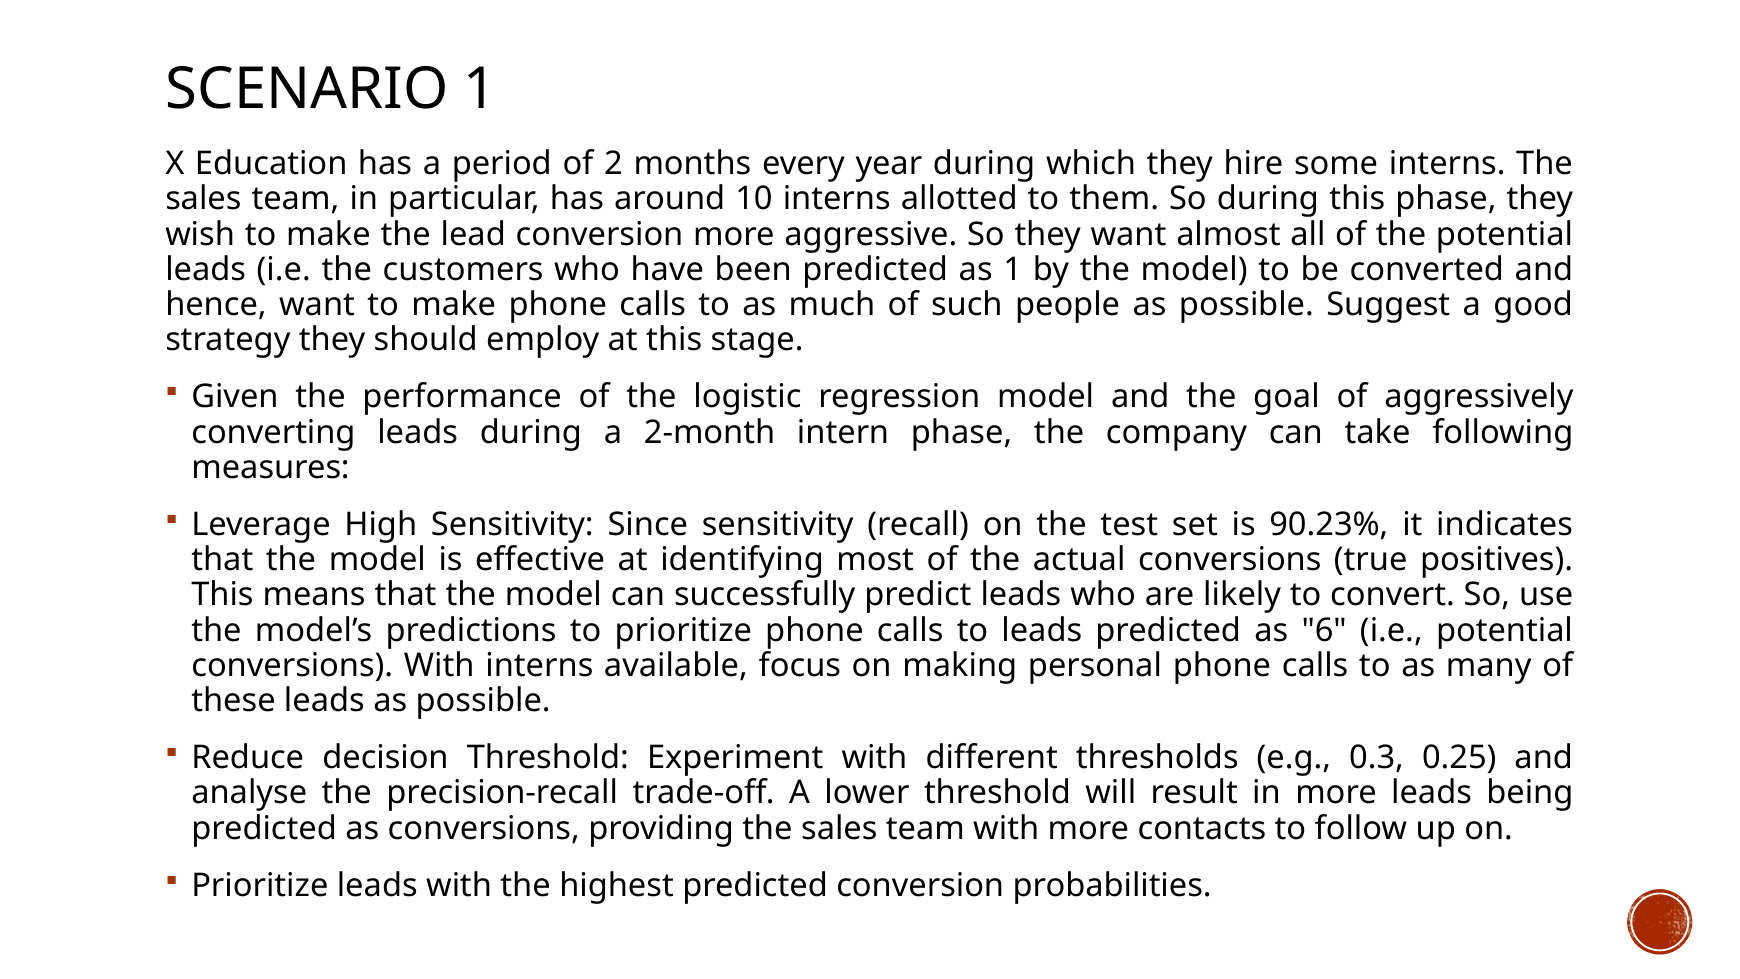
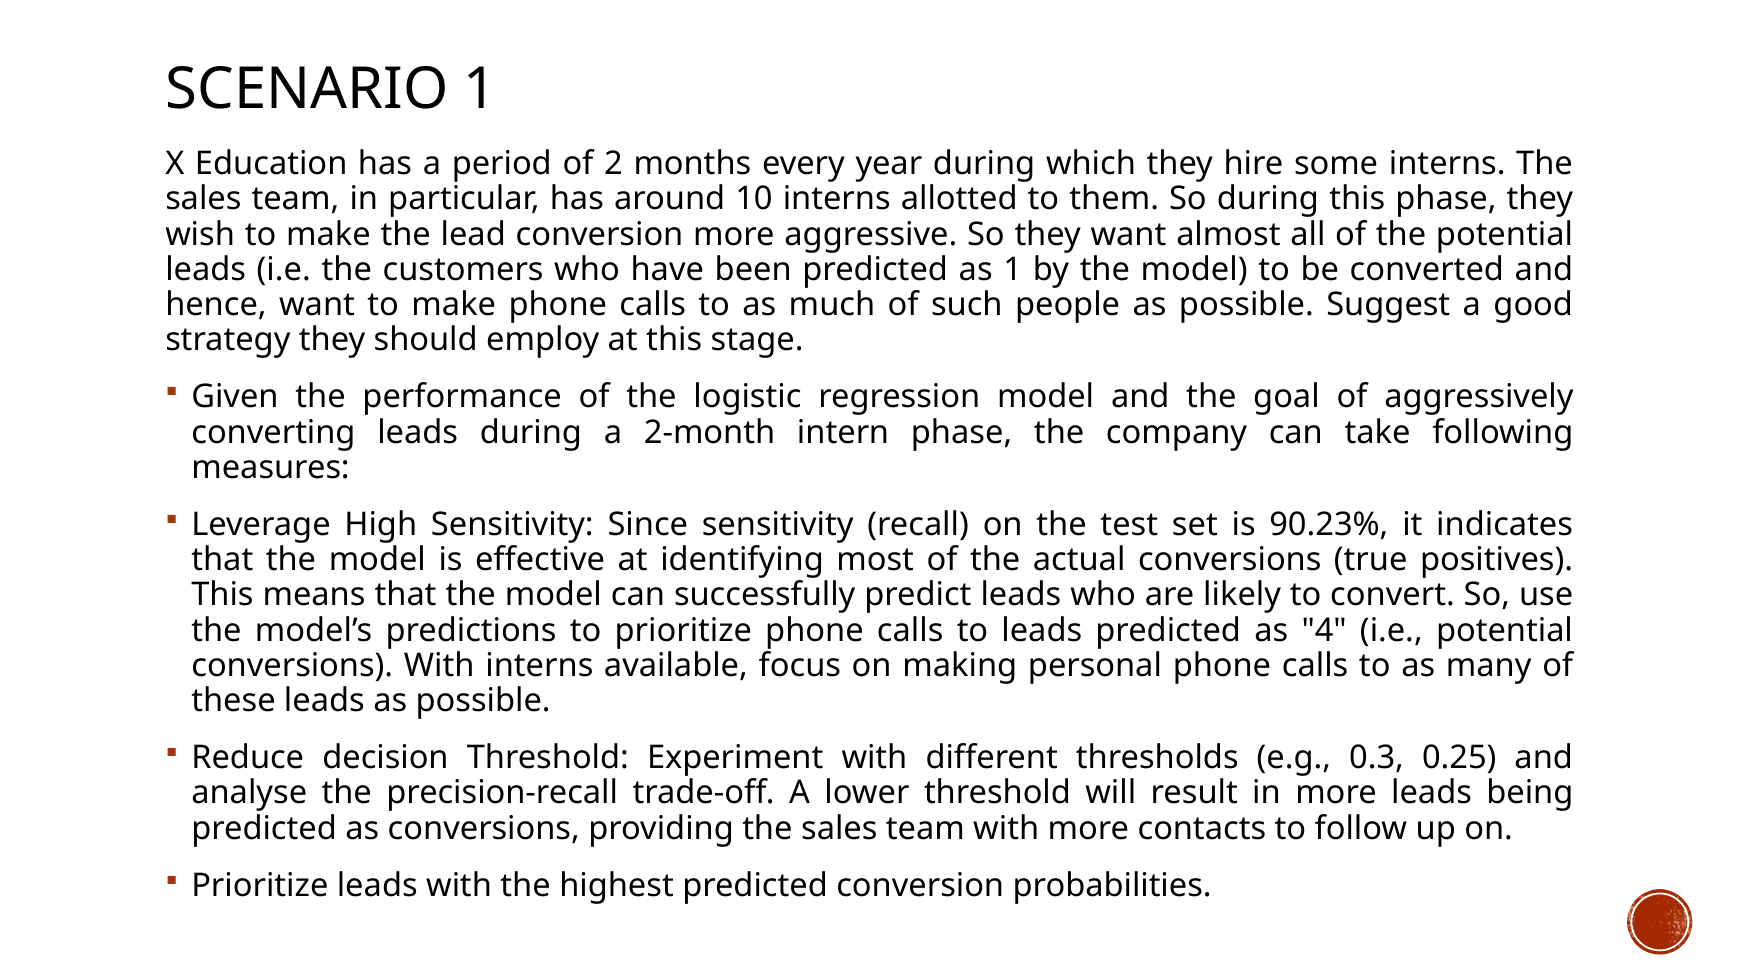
6: 6 -> 4
